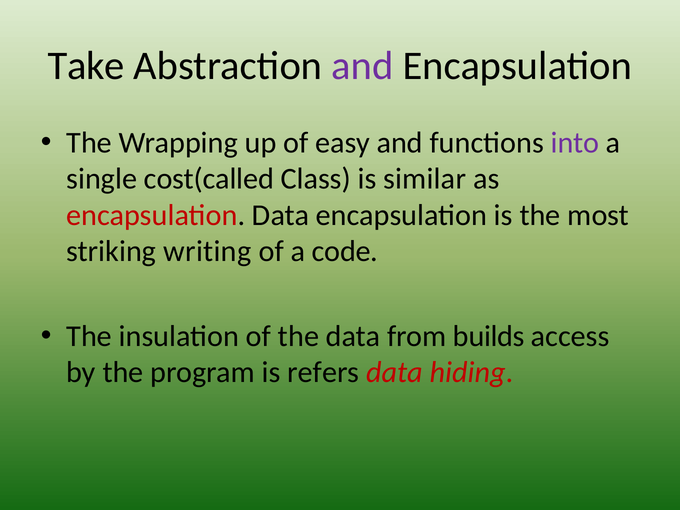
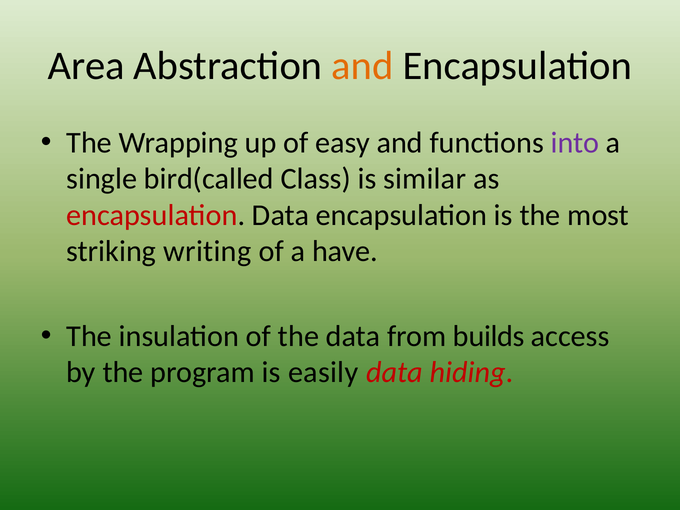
Take: Take -> Area
and at (362, 66) colour: purple -> orange
cost(called: cost(called -> bird(called
code: code -> have
refers: refers -> easily
